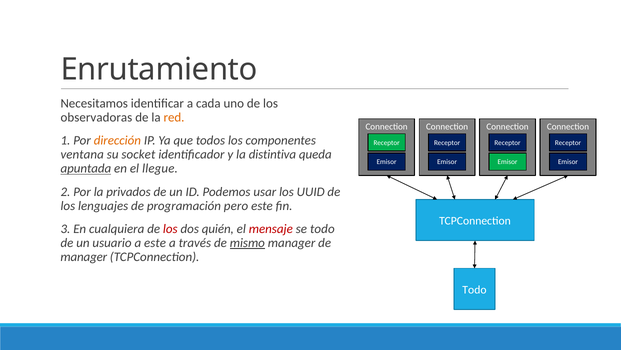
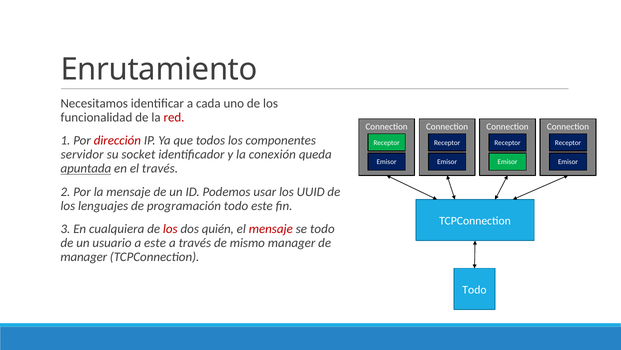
observadoras: observadoras -> funcionalidad
red colour: orange -> red
dirección colour: orange -> red
ventana: ventana -> servidor
distintiva: distintiva -> conexión
el llegue: llegue -> través
la privados: privados -> mensaje
programación pero: pero -> todo
mismo underline: present -> none
